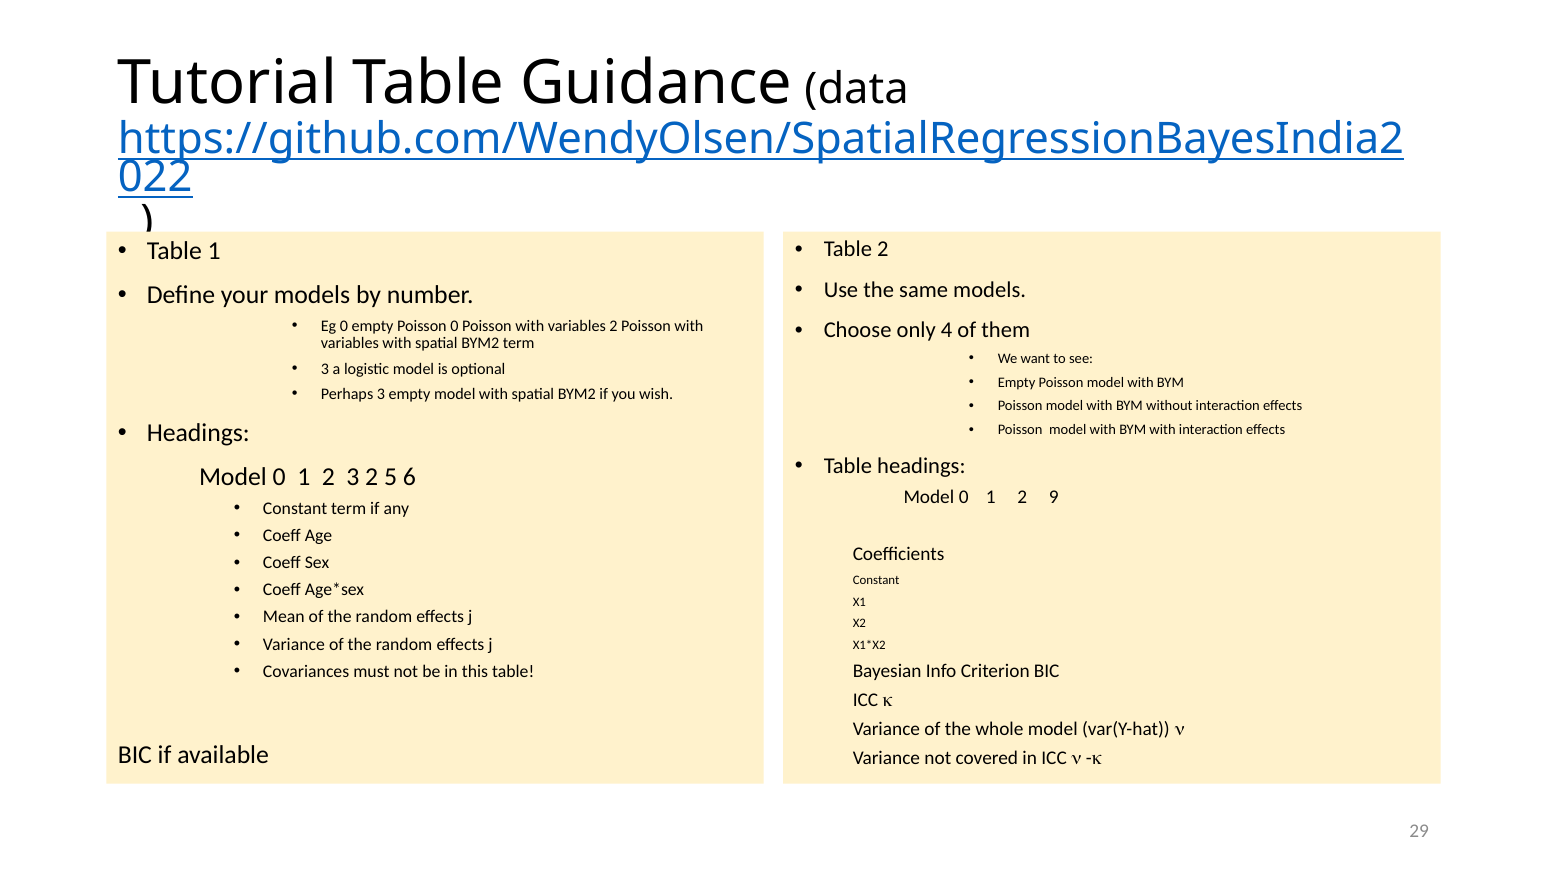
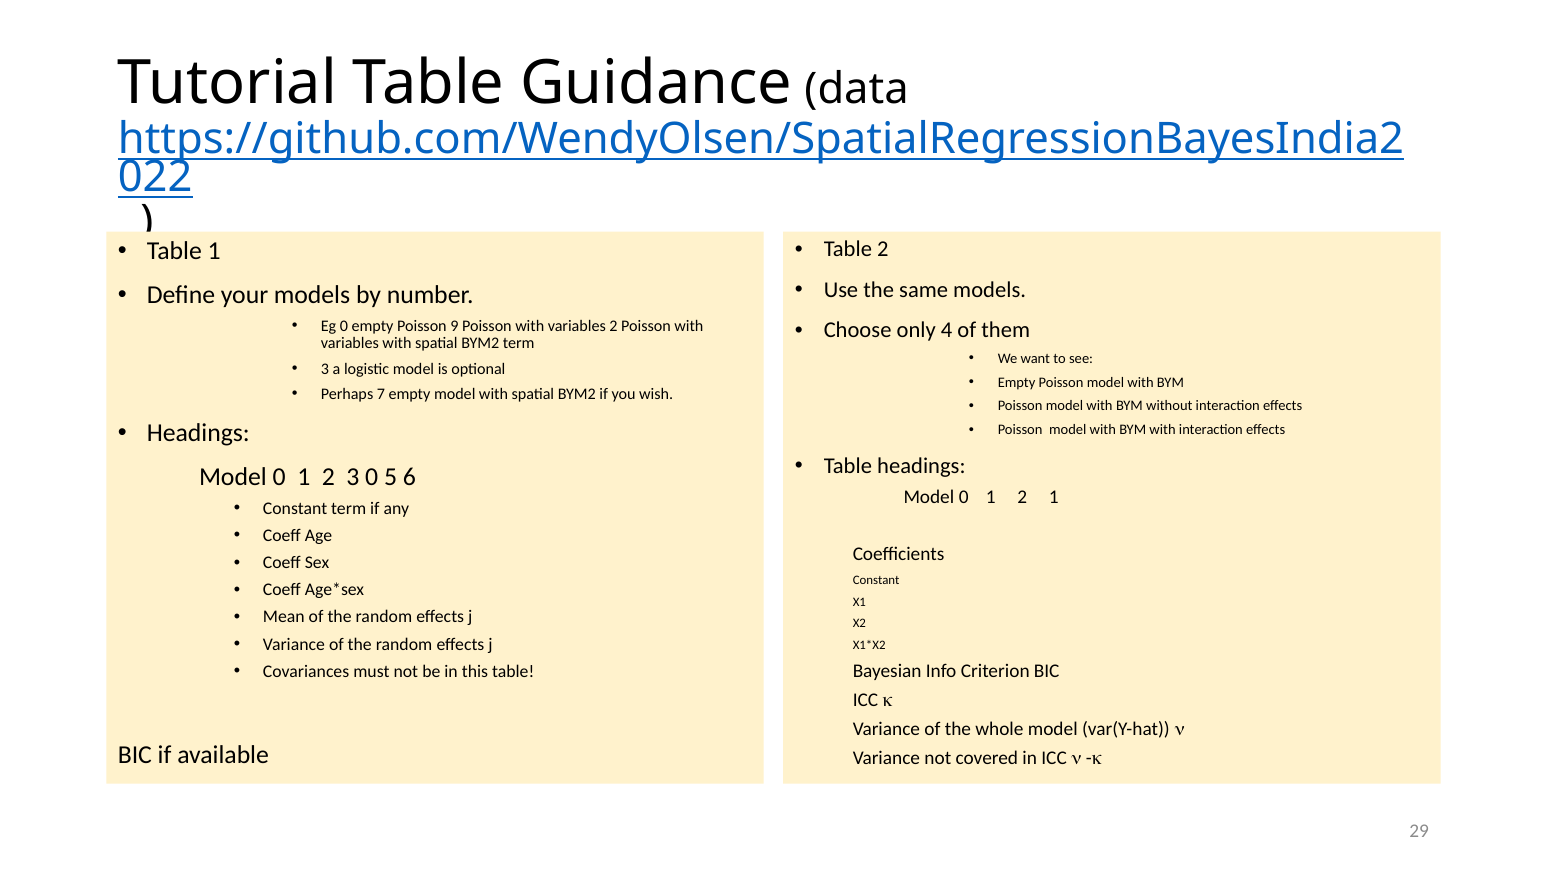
Poisson 0: 0 -> 9
Perhaps 3: 3 -> 7
3 2: 2 -> 0
2 9: 9 -> 1
